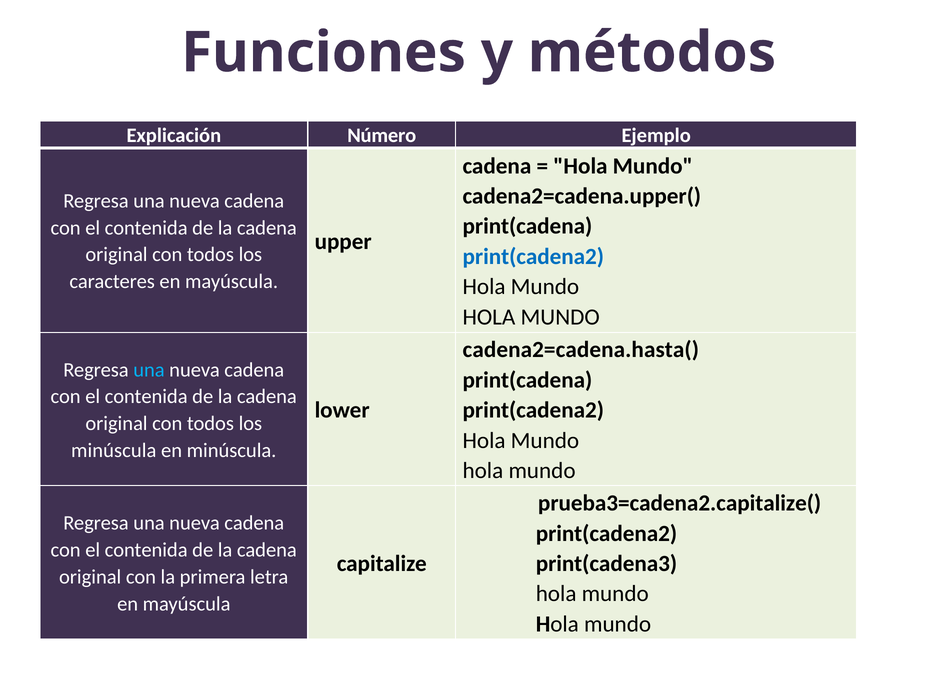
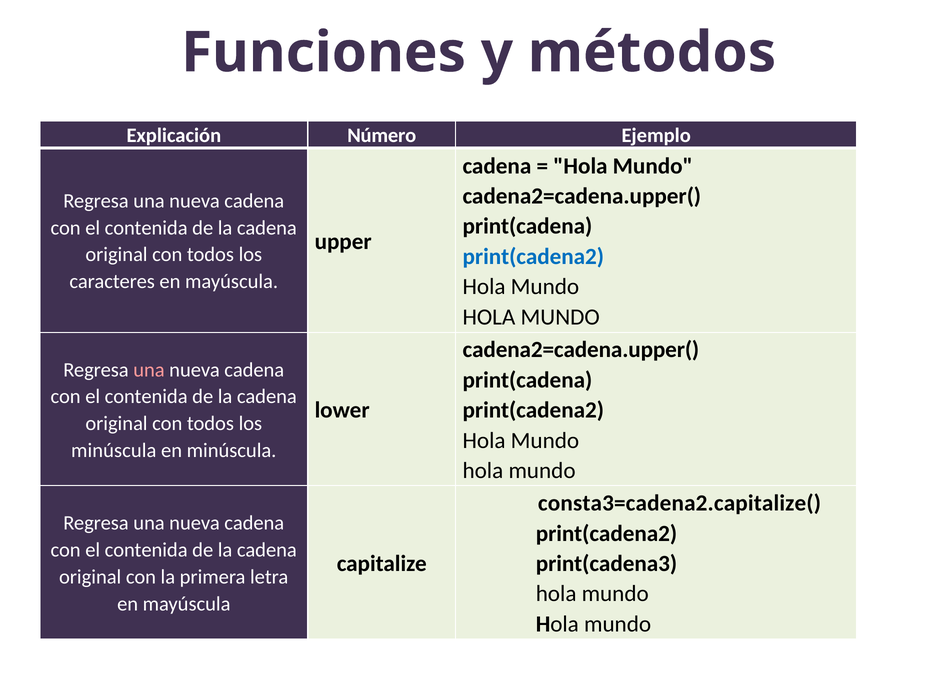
cadena2=cadena.hasta( at (581, 350): cadena2=cadena.hasta( -> cadena2=cadena.upper(
una at (149, 370) colour: light blue -> pink
prueba3=cadena2.capitalize(: prueba3=cadena2.capitalize( -> consta3=cadena2.capitalize(
